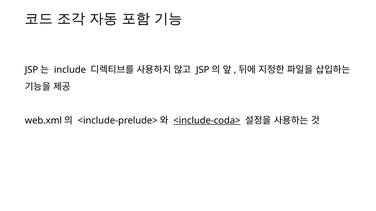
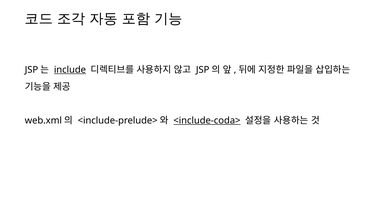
include underline: none -> present
